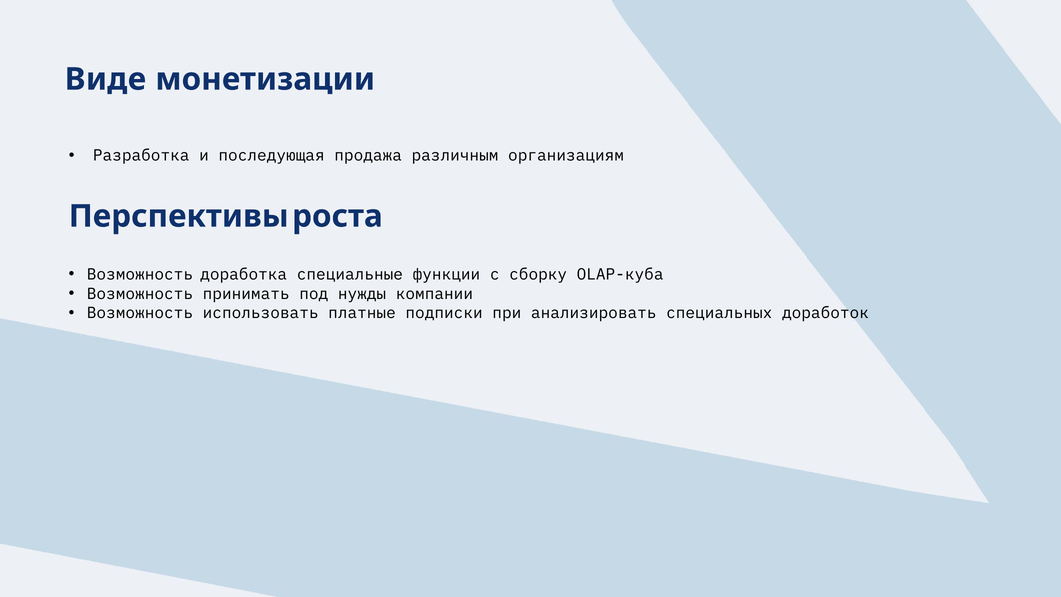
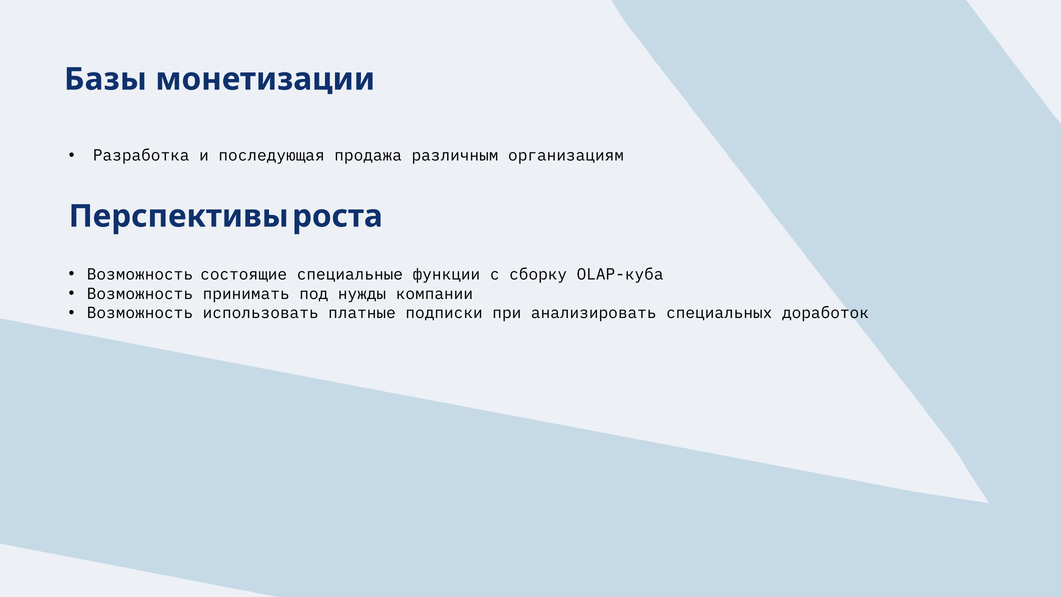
Виде: Виде -> Базы
доработка: доработка -> состоящие
